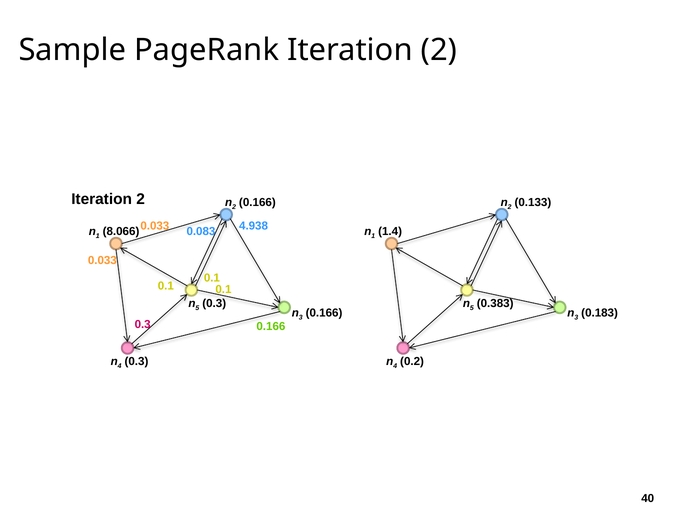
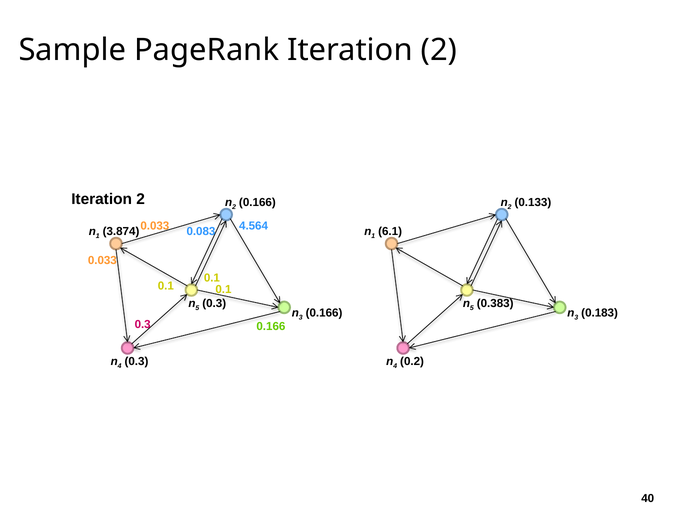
4.938: 4.938 -> 4.564
8.066: 8.066 -> 3.874
1.4: 1.4 -> 6.1
